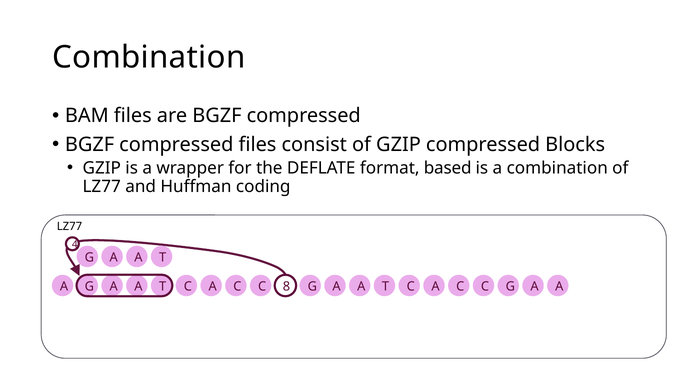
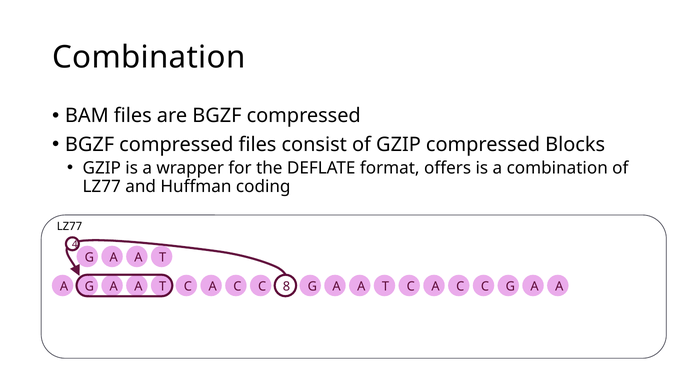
based: based -> offers
